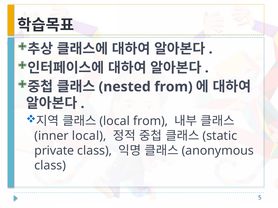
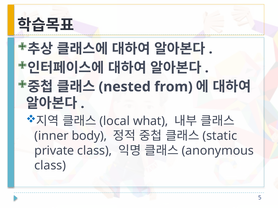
from at (151, 121): from -> what
local at (89, 136): local -> body
